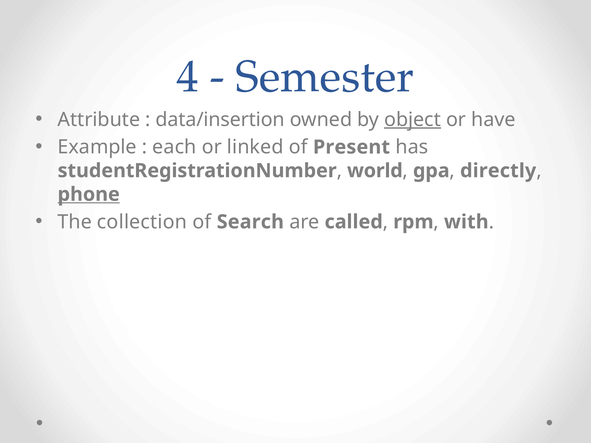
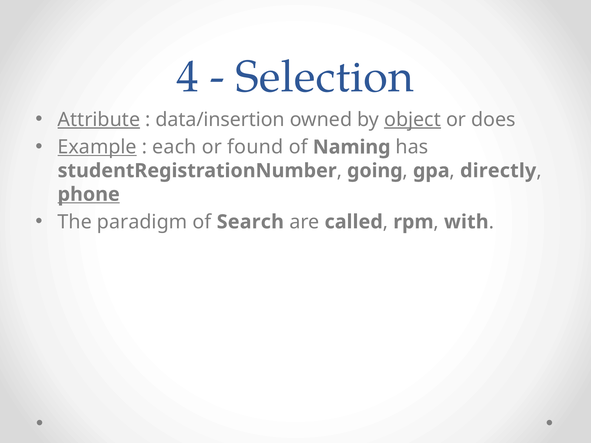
Semester: Semester -> Selection
Attribute underline: none -> present
have: have -> does
Example underline: none -> present
linked: linked -> found
Present: Present -> Naming
world: world -> going
collection: collection -> paradigm
